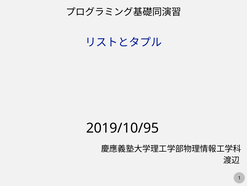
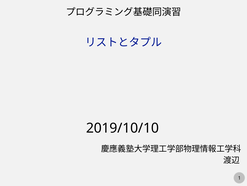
2019/10/95: 2019/10/95 -> 2019/10/10
